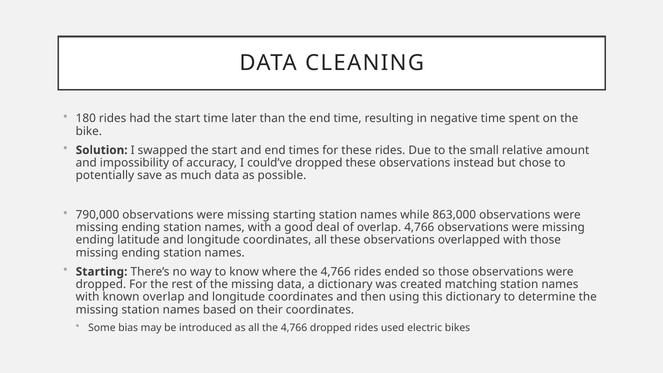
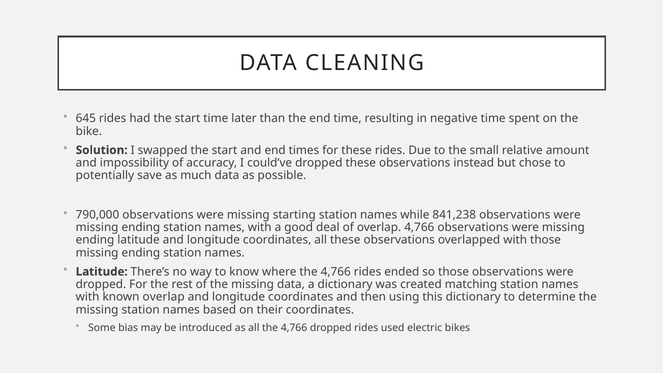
180: 180 -> 645
863,000: 863,000 -> 841,238
Starting at (102, 272): Starting -> Latitude
